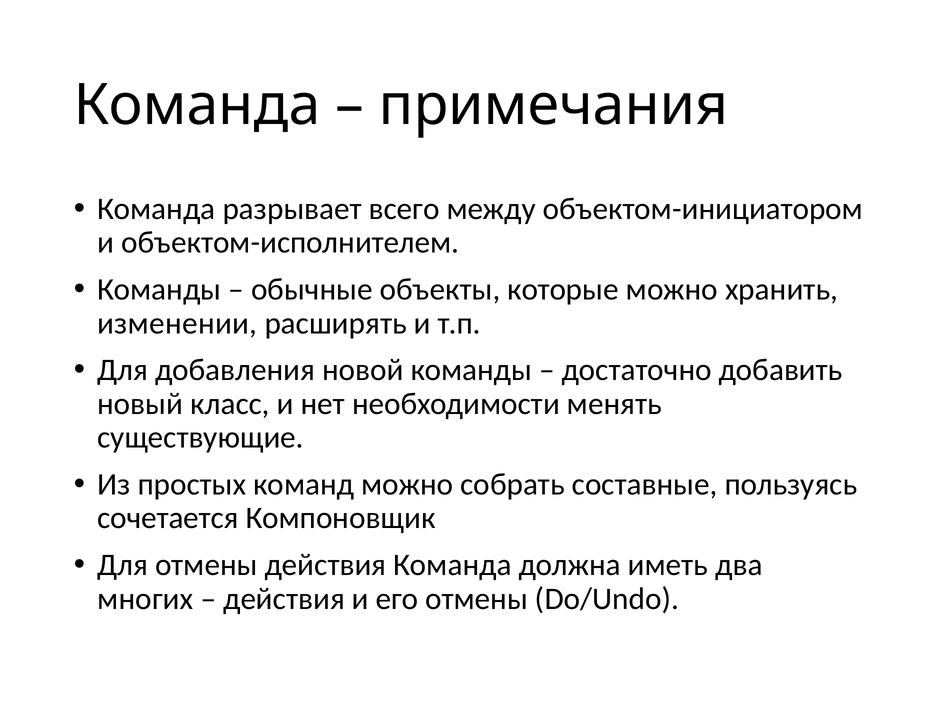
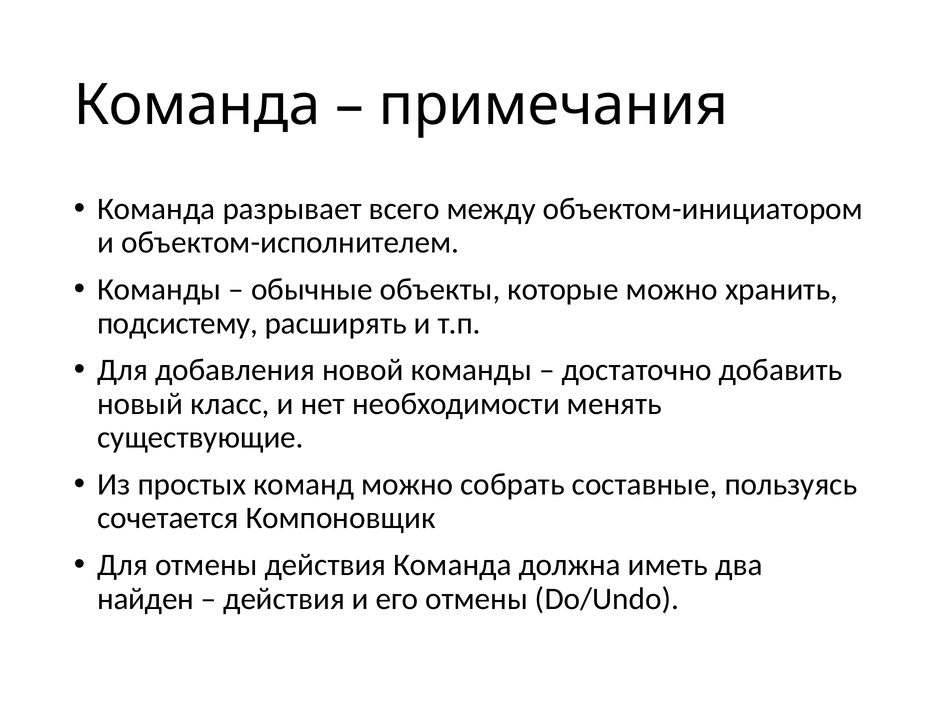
изменении: изменении -> подсистему
многих: многих -> найден
